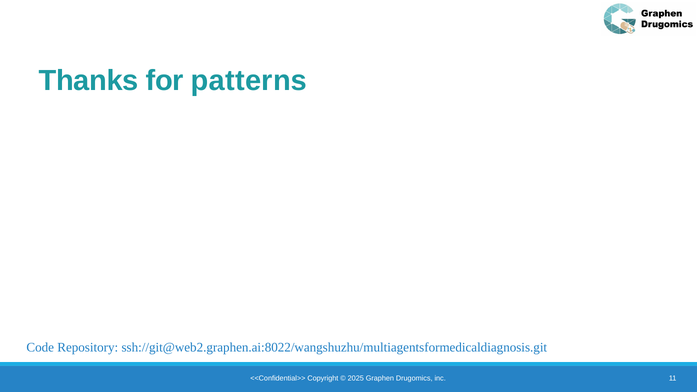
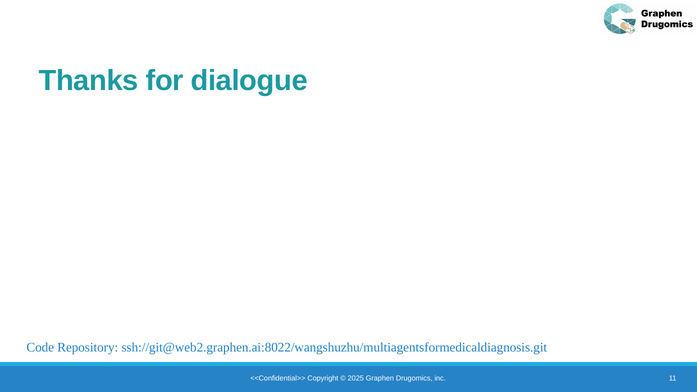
patterns: patterns -> dialogue
